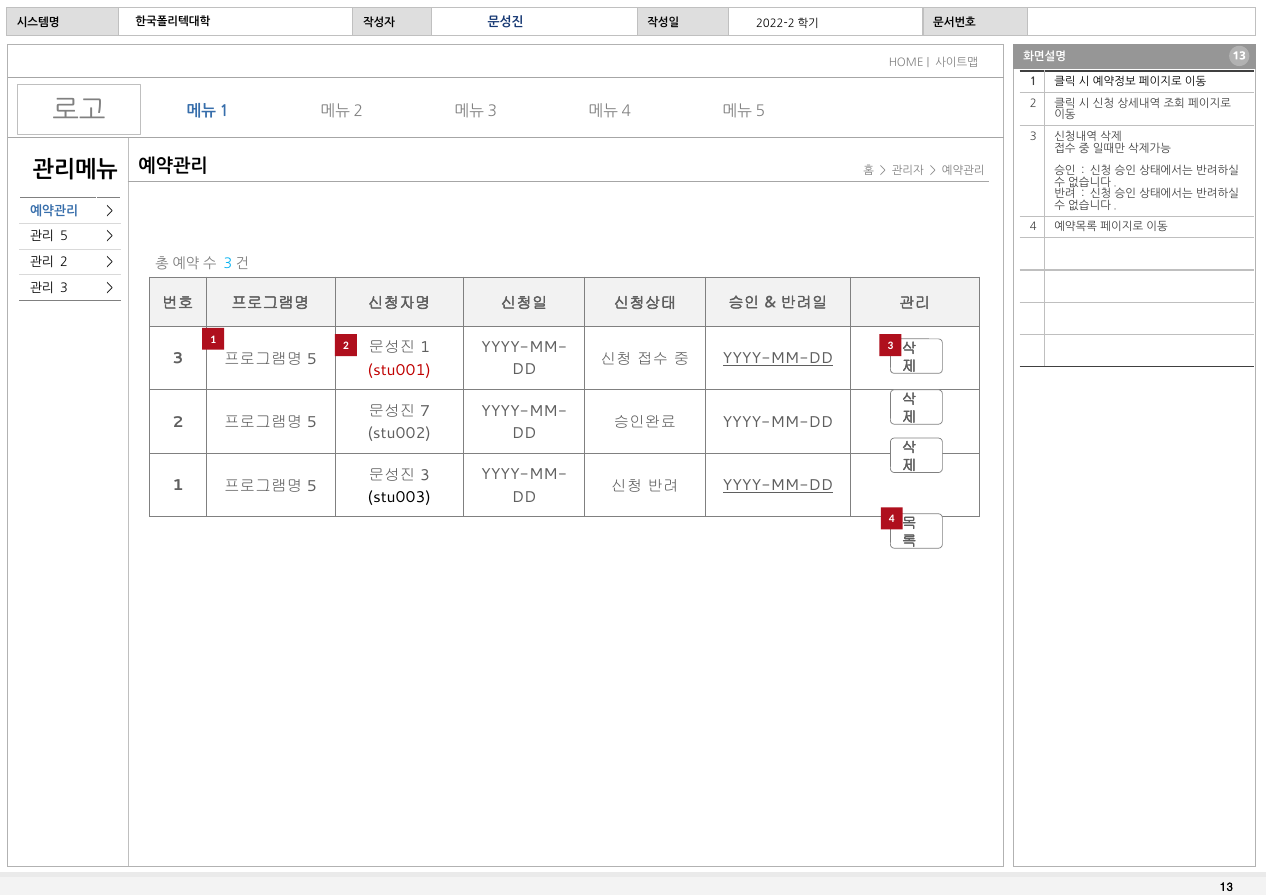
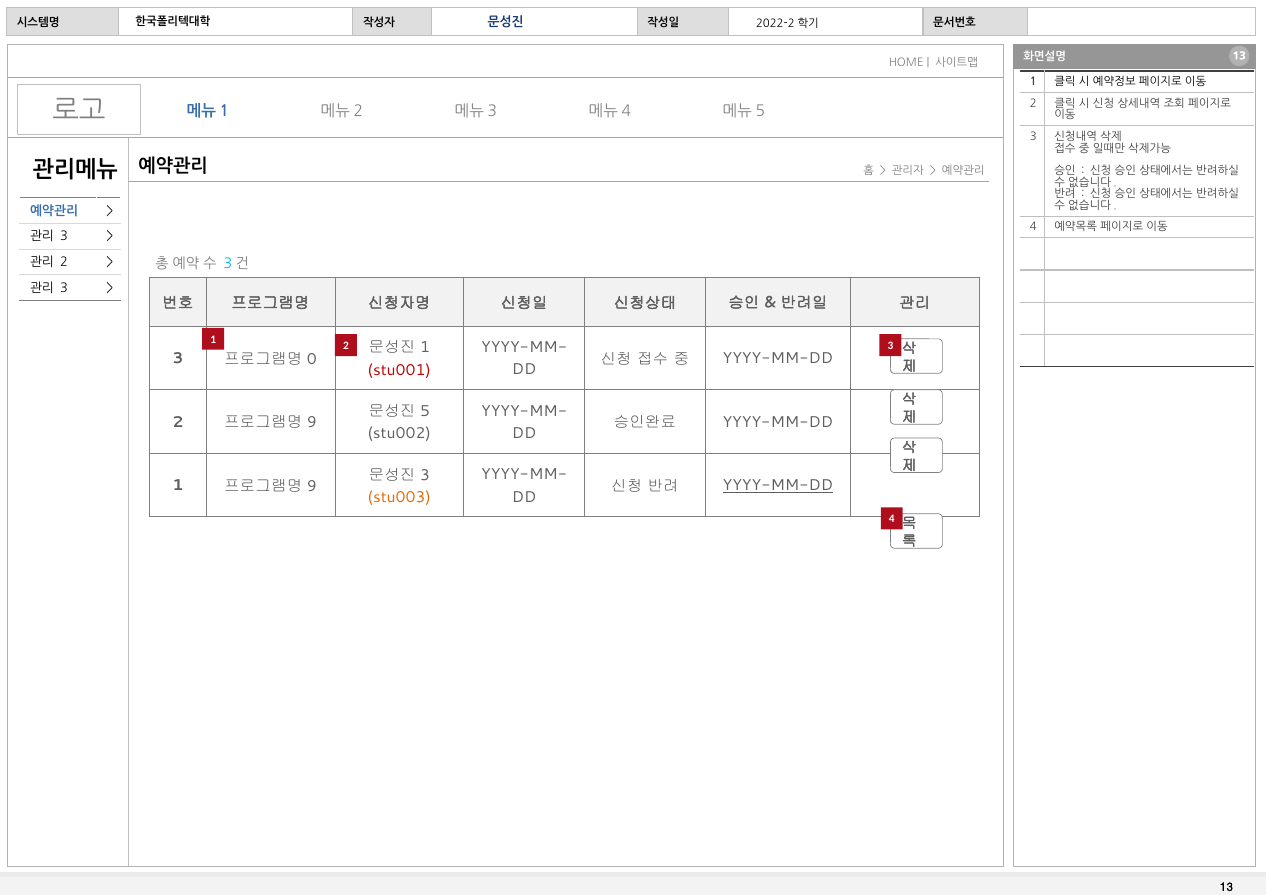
5 at (64, 237): 5 -> 3
5 at (312, 359): 5 -> 0
YYYY-MM-DD at (778, 359) underline: present -> none
7: 7 -> 5
5 at (312, 423): 5 -> 9
5 at (312, 486): 5 -> 9
stu003 colour: black -> orange
